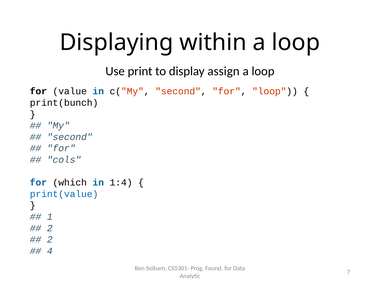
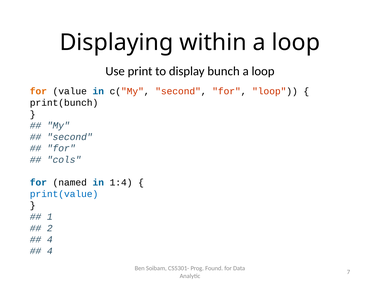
assign: assign -> bunch
for at (38, 91) colour: black -> orange
which: which -> named
2 at (50, 240): 2 -> 4
